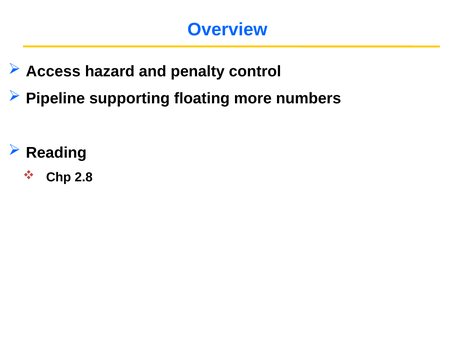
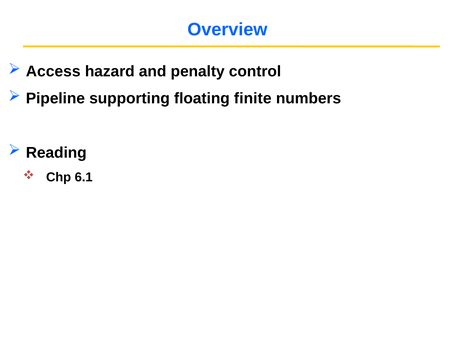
more: more -> finite
2.8: 2.8 -> 6.1
